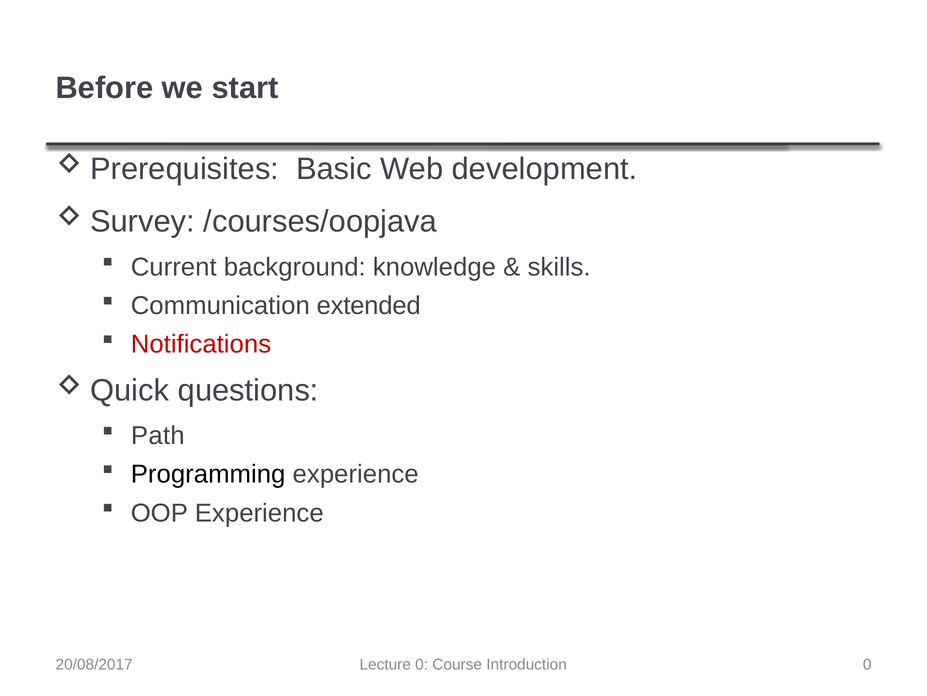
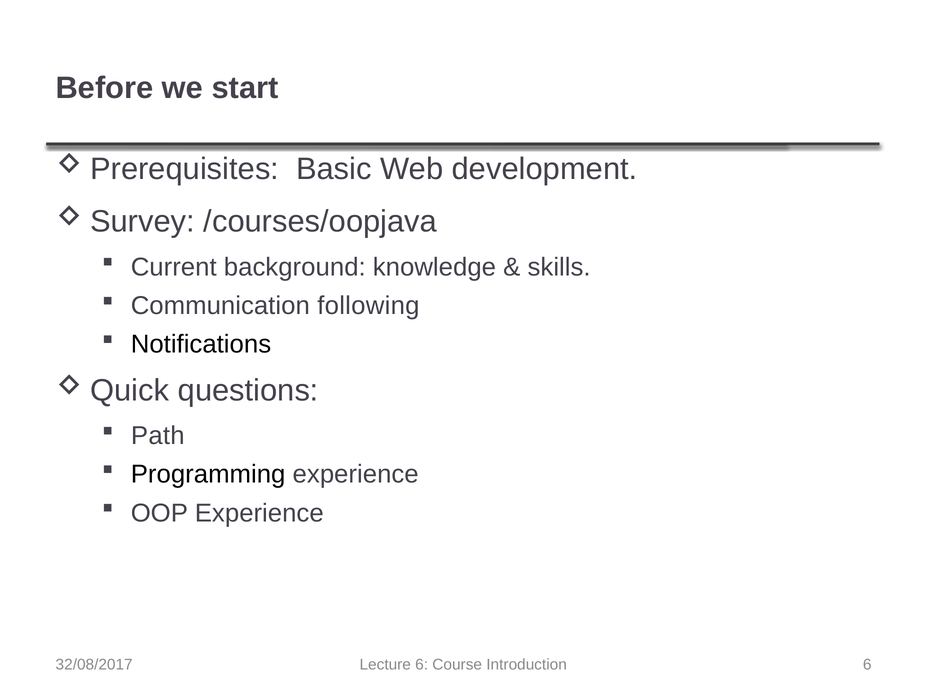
extended: extended -> following
Notifications colour: red -> black
20/08/2017: 20/08/2017 -> 32/08/2017
Lecture 0: 0 -> 6
Introduction 0: 0 -> 6
